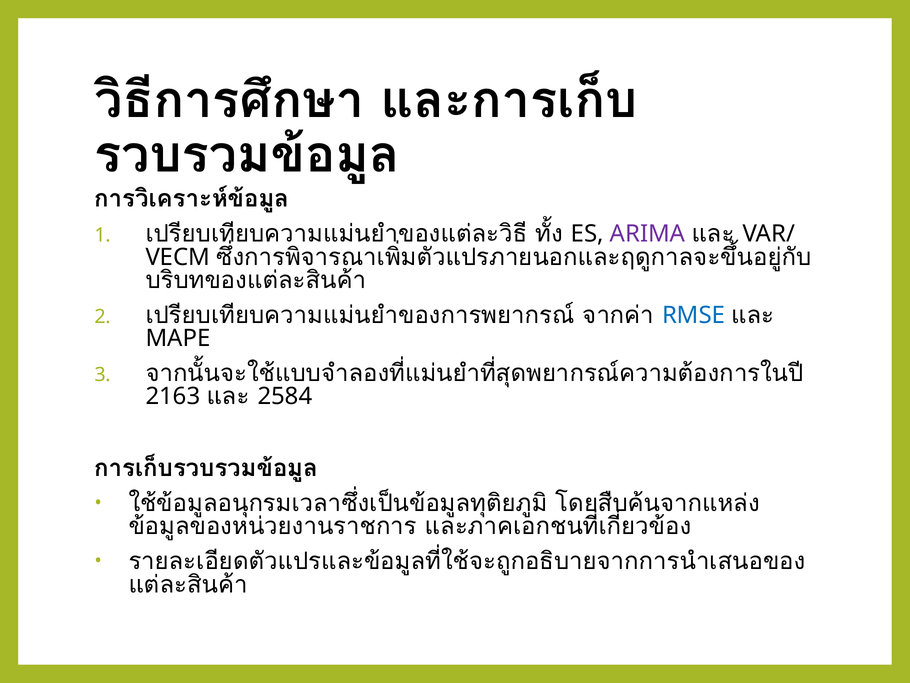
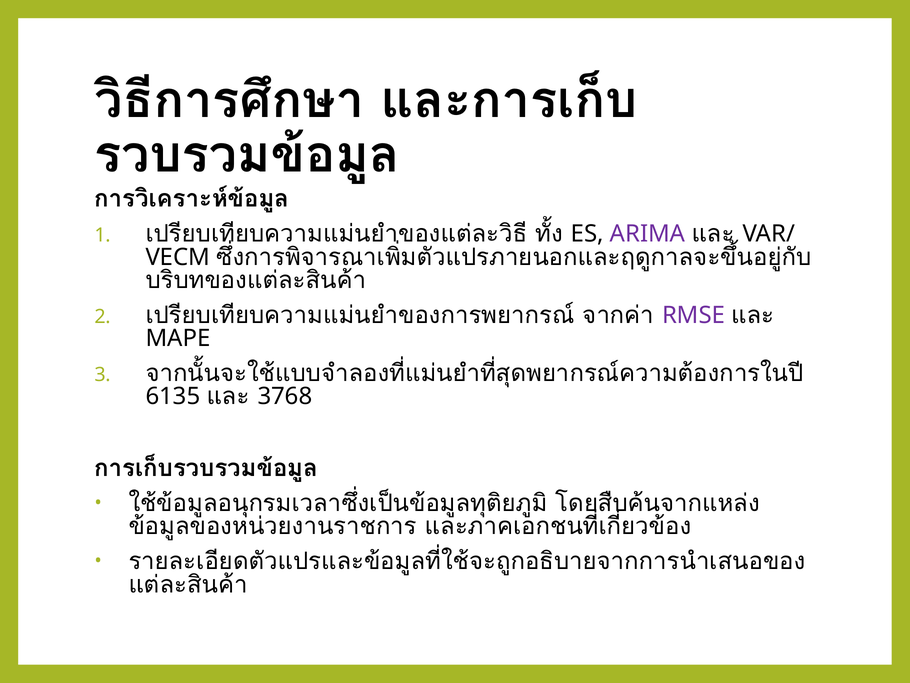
RMSE colour: blue -> purple
2163: 2163 -> 6135
2584: 2584 -> 3768
